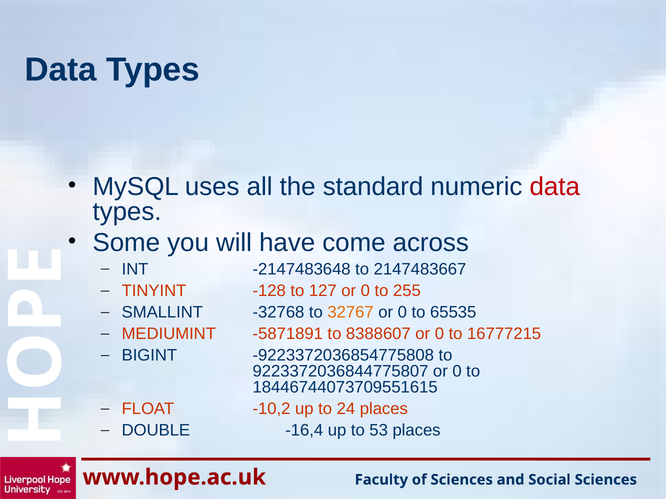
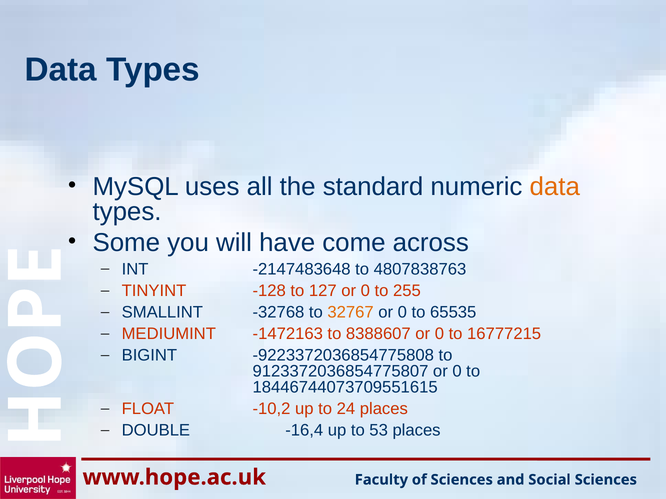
data at (555, 187) colour: red -> orange
2147483667: 2147483667 -> 4807838763
-5871891: -5871891 -> -1472163
9223372036844775807: 9223372036844775807 -> 9123372036854775807
